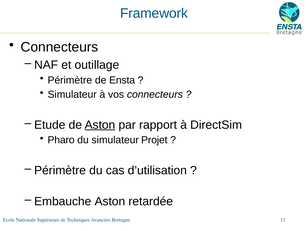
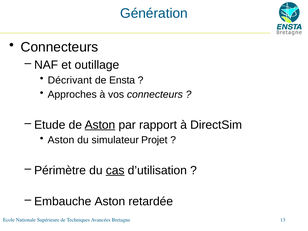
Framework: Framework -> Génération
Périmètre at (70, 80): Périmètre -> Décrivant
Simulateur at (72, 95): Simulateur -> Approches
Pharo at (61, 140): Pharo -> Aston
cas underline: none -> present
